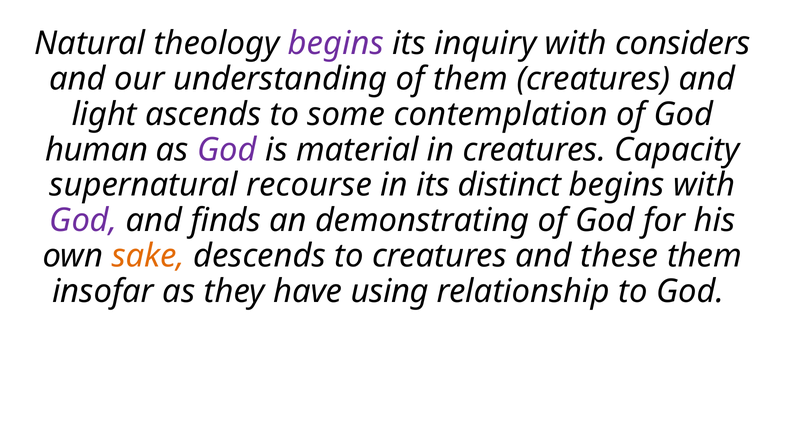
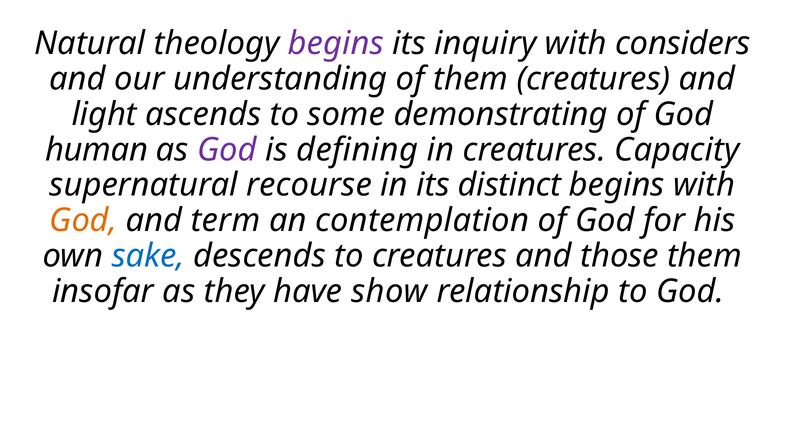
contemplation: contemplation -> demonstrating
material: material -> defining
God at (83, 220) colour: purple -> orange
finds: finds -> term
demonstrating: demonstrating -> contemplation
sake colour: orange -> blue
these: these -> those
using: using -> show
